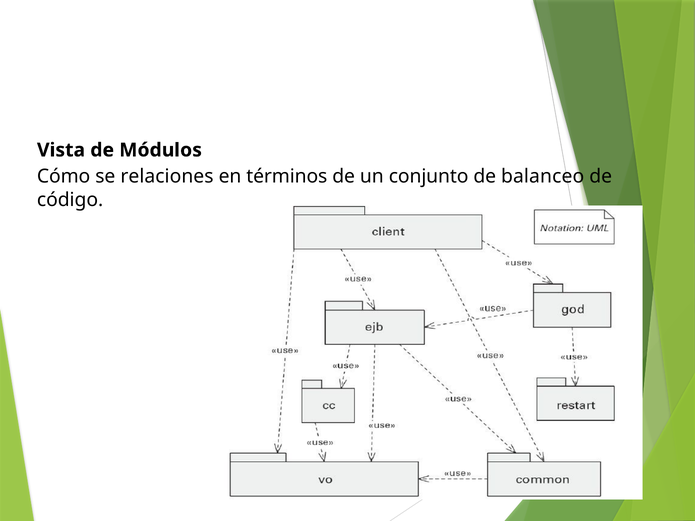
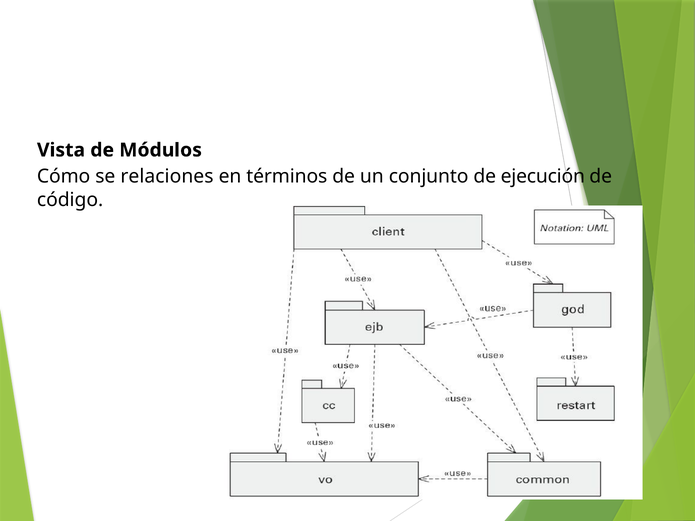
balanceo: balanceo -> ejecución
